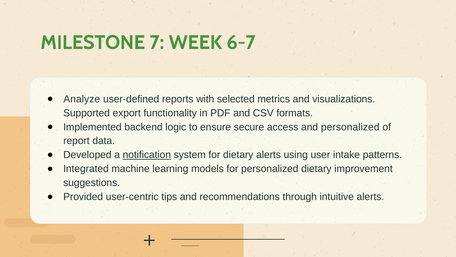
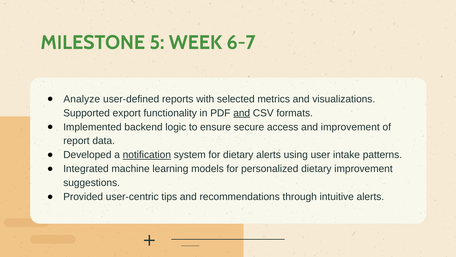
7: 7 -> 5
and at (242, 113) underline: none -> present
and personalized: personalized -> improvement
